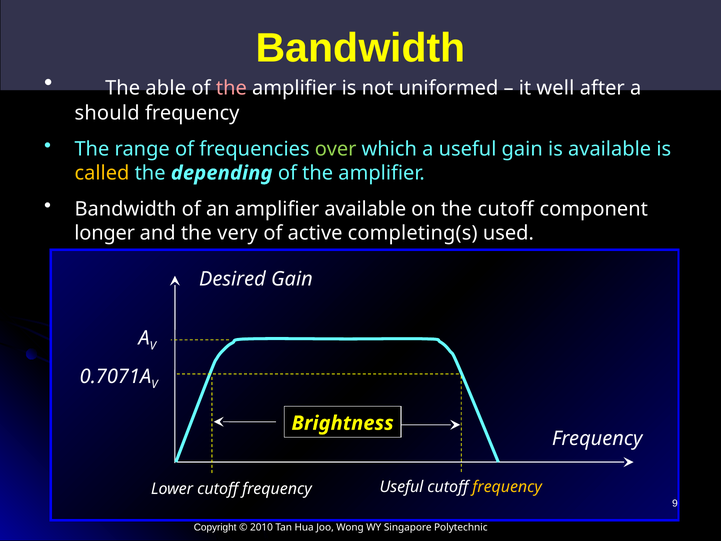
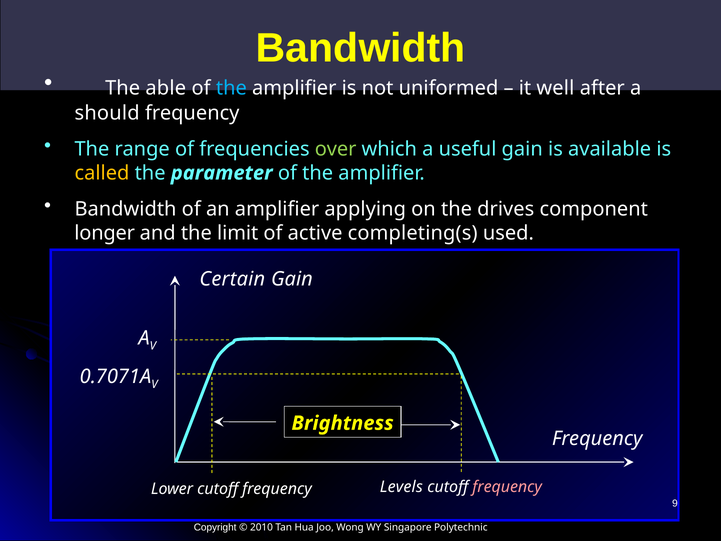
the at (231, 88) colour: pink -> light blue
depending: depending -> parameter
amplifier available: available -> applying
the cutoff: cutoff -> drives
very: very -> limit
Desired: Desired -> Certain
frequency Useful: Useful -> Levels
frequency at (507, 487) colour: yellow -> pink
